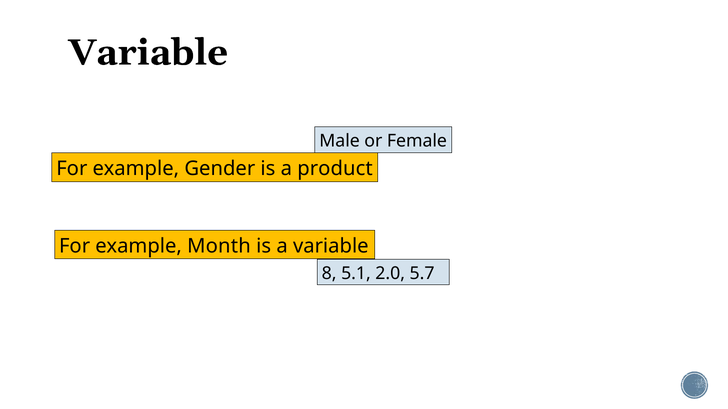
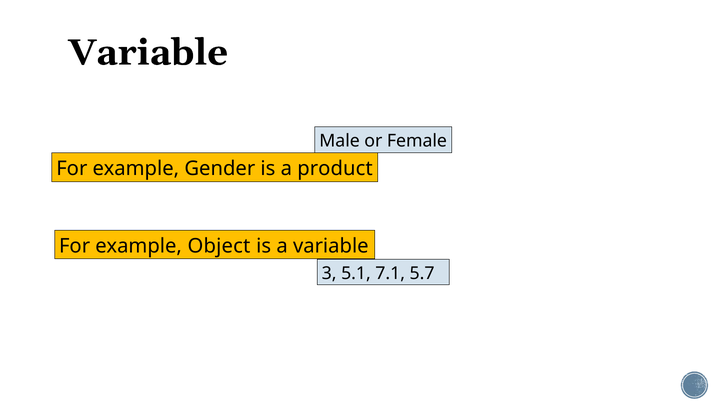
Month: Month -> Object
8: 8 -> 3
2.0: 2.0 -> 7.1
